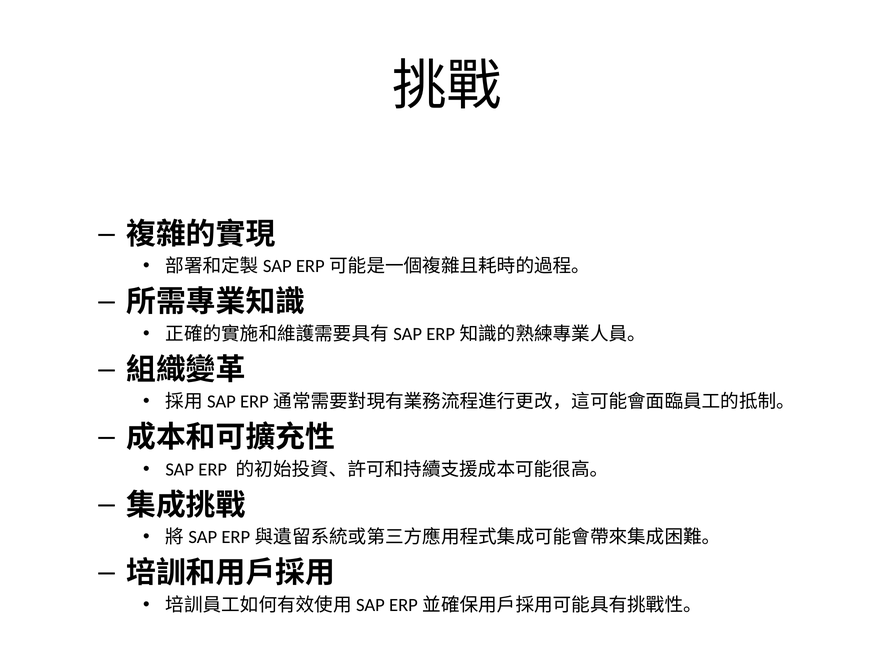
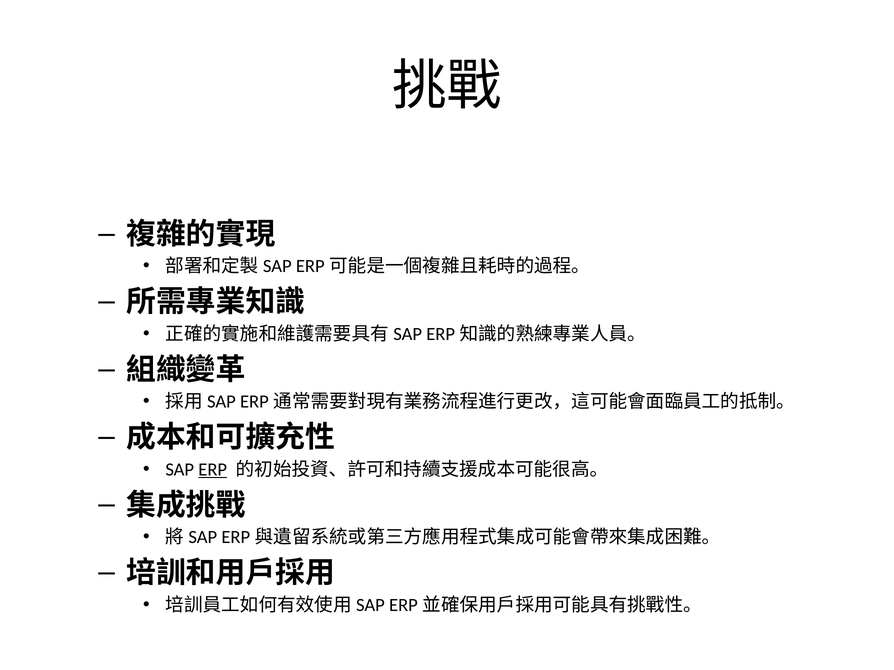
ERP underline: none -> present
